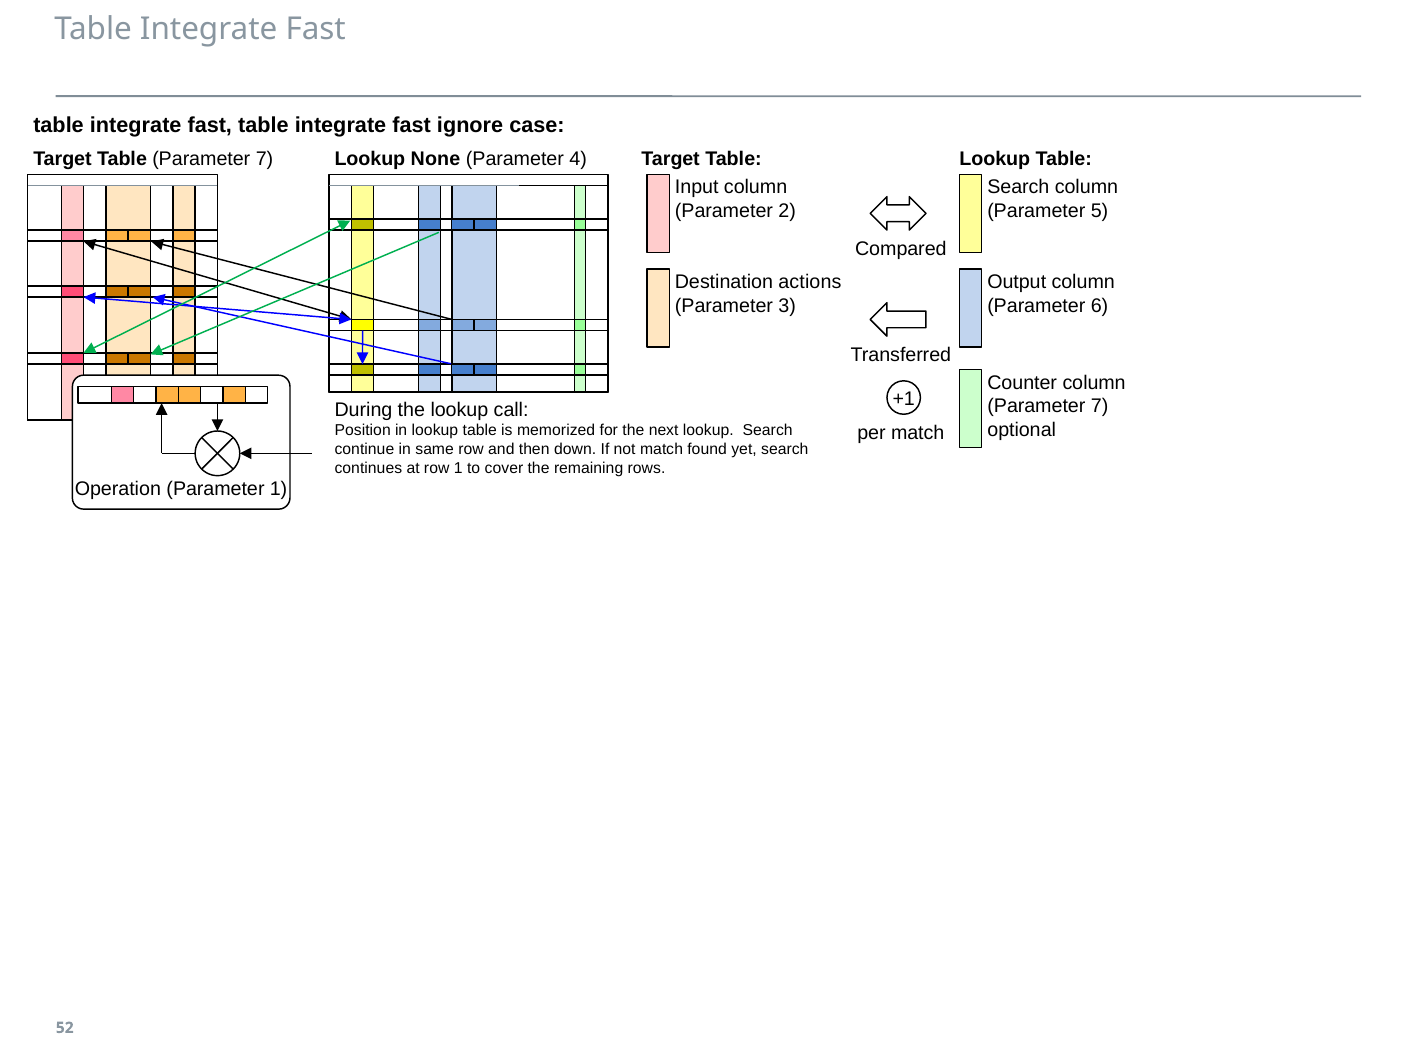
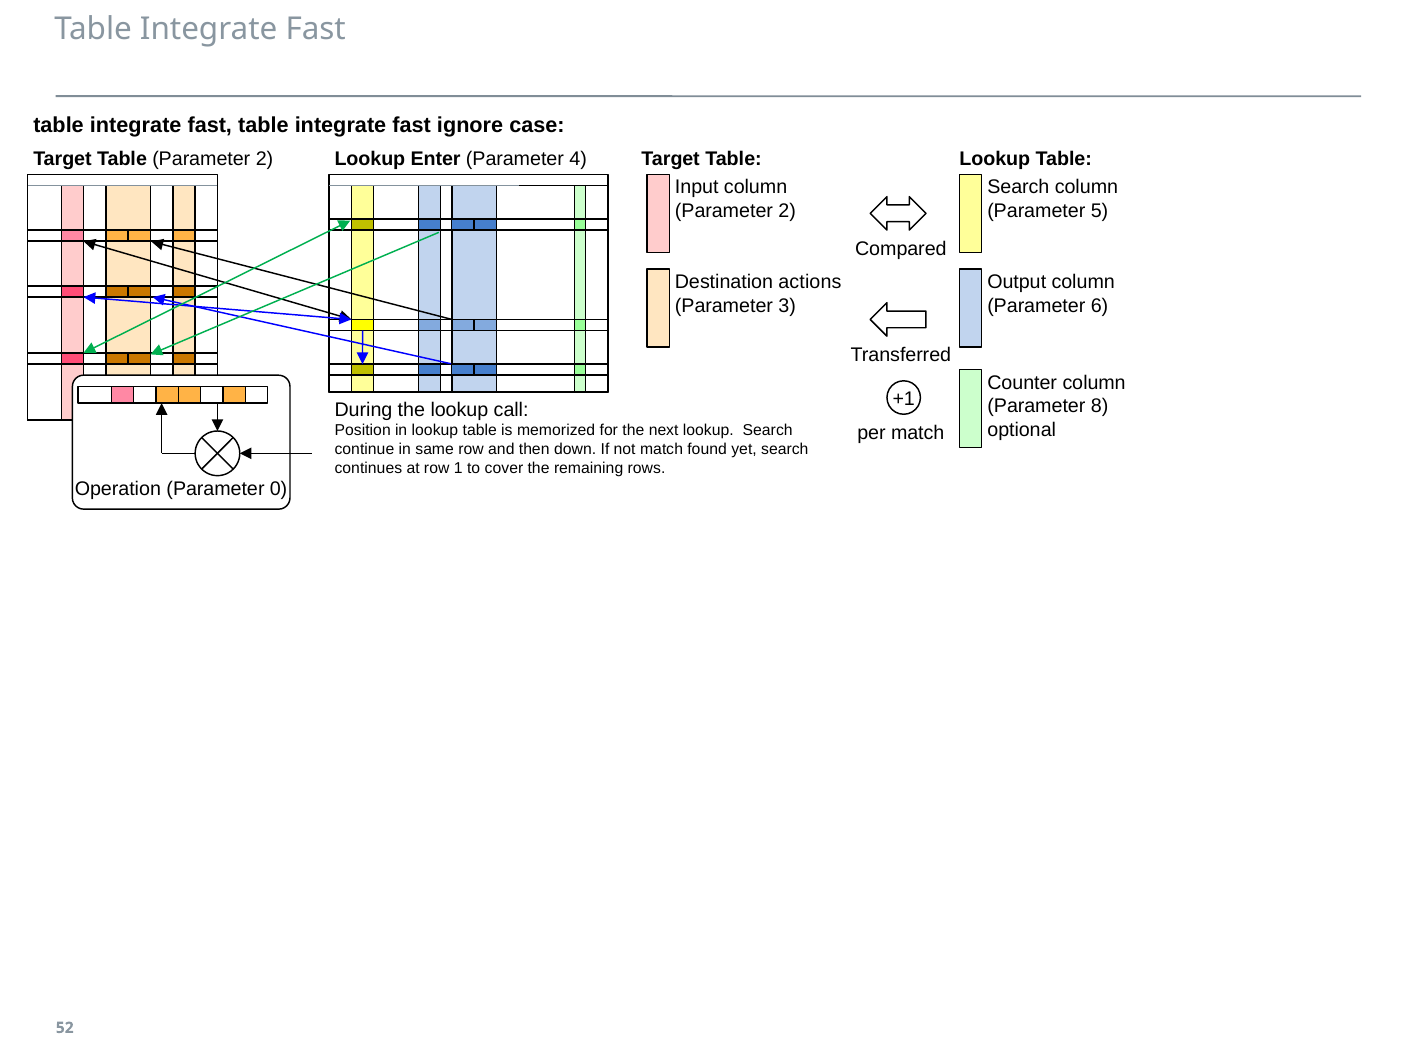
Table Parameter 7: 7 -> 2
None: None -> Enter
7 at (1100, 406): 7 -> 8
Parameter 1: 1 -> 0
